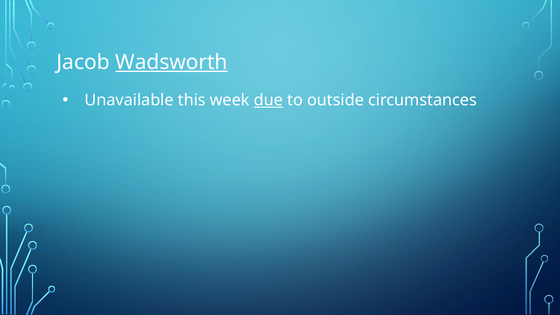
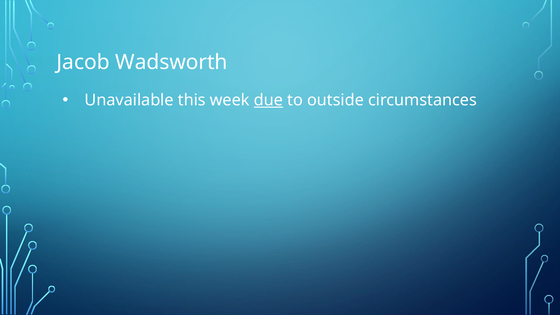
Wadsworth underline: present -> none
